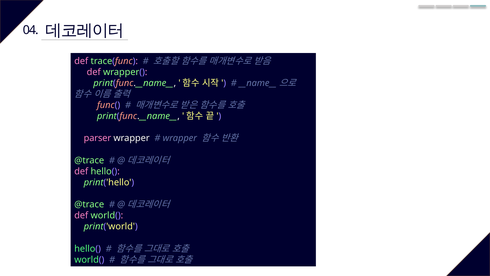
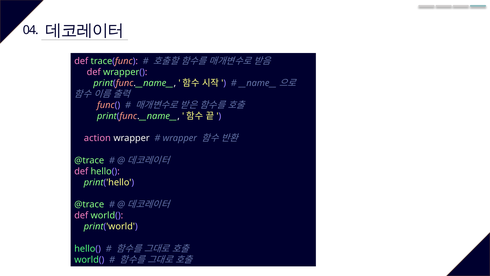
parser: parser -> action
